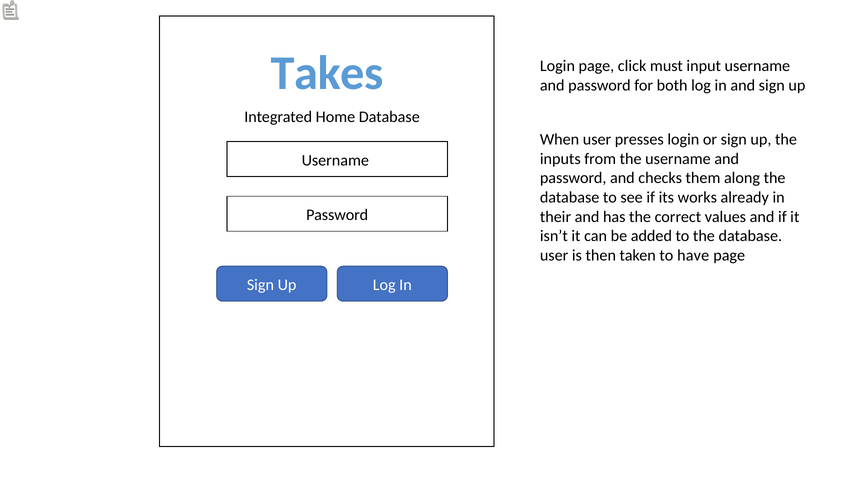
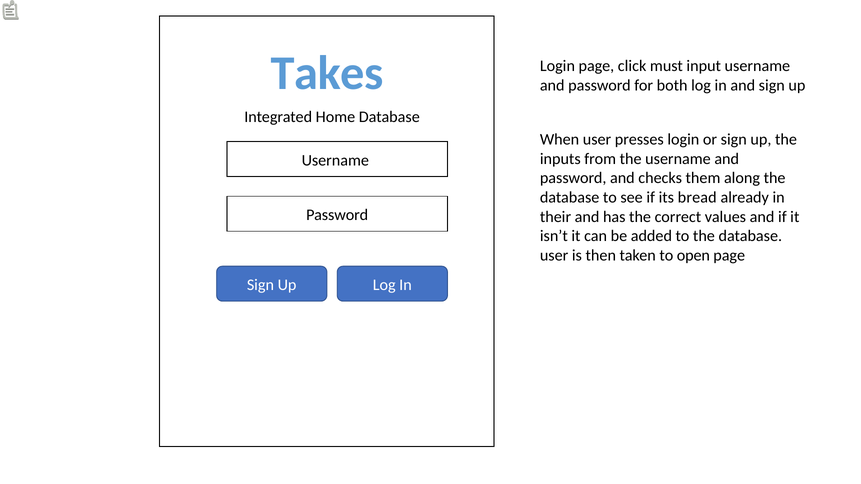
works: works -> bread
have: have -> open
